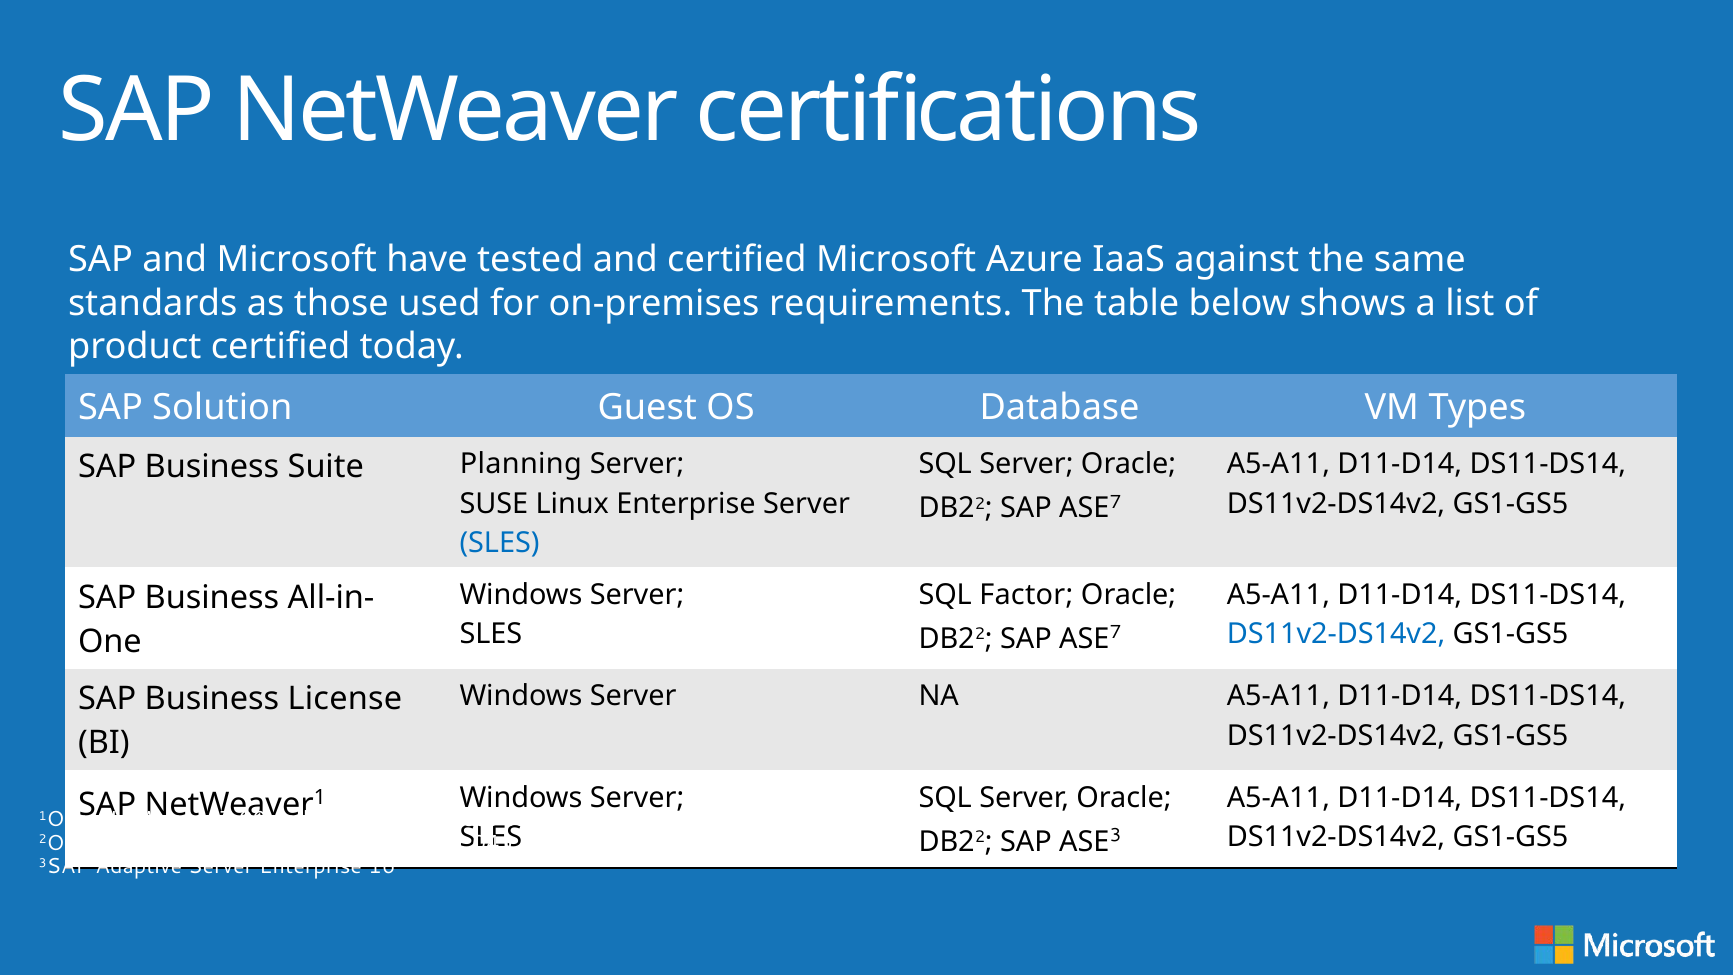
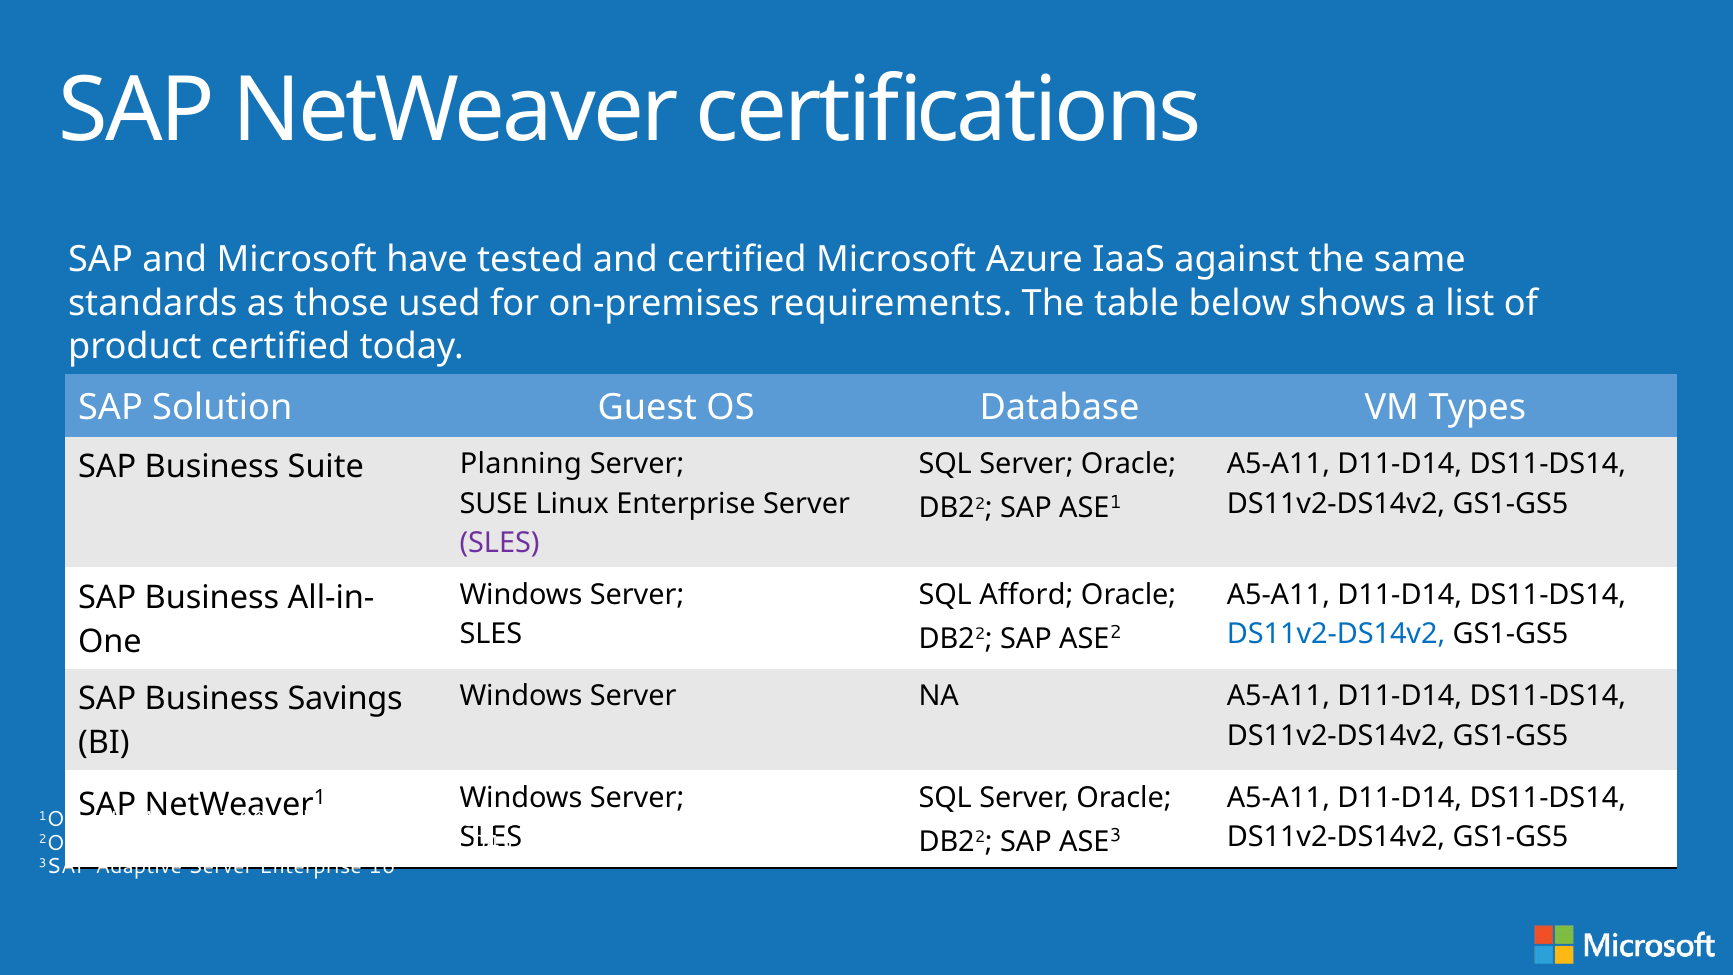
7 at (1115, 502): 7 -> 1
SLES at (500, 543) colour: blue -> purple
Factor: Factor -> Afford
7 at (1115, 632): 7 -> 2
License: License -> Savings
